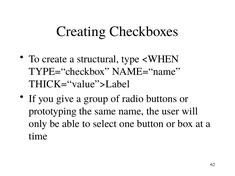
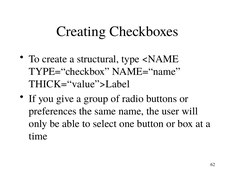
<WHEN: <WHEN -> <NAME
prototyping: prototyping -> preferences
